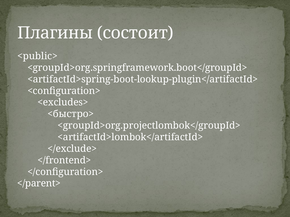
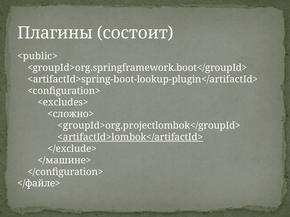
<быстро>: <быстро> -> <сложно>
<artifactId>lombok</artifactId> underline: none -> present
</frontend>: </frontend> -> </машине>
</parent>: </parent> -> </файле>
